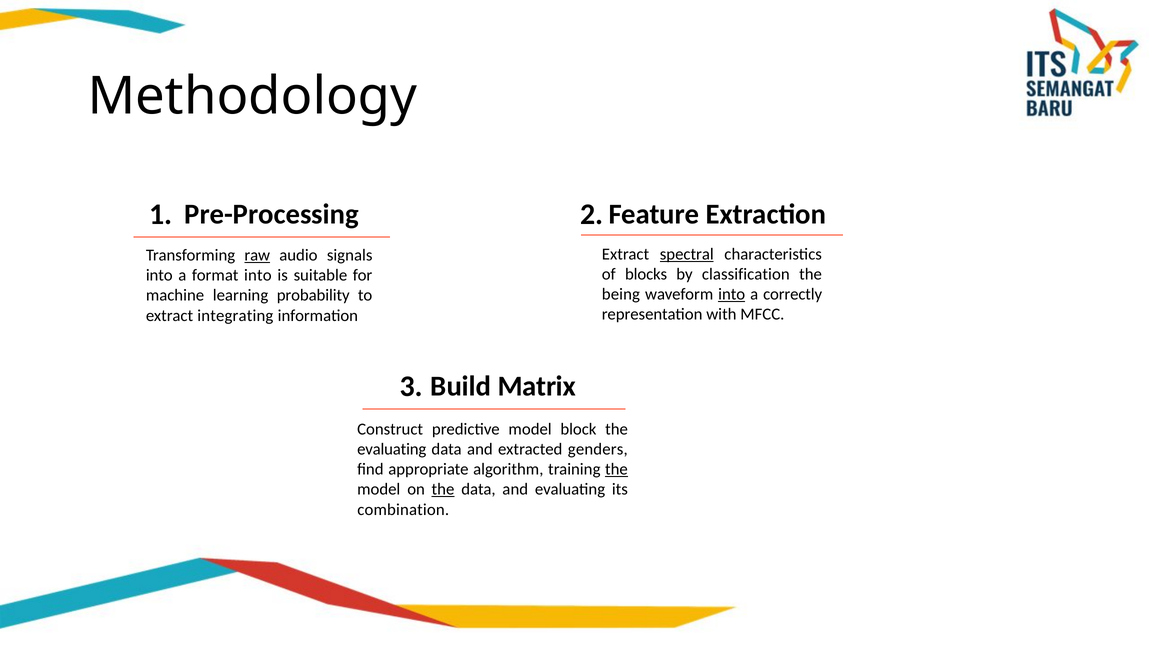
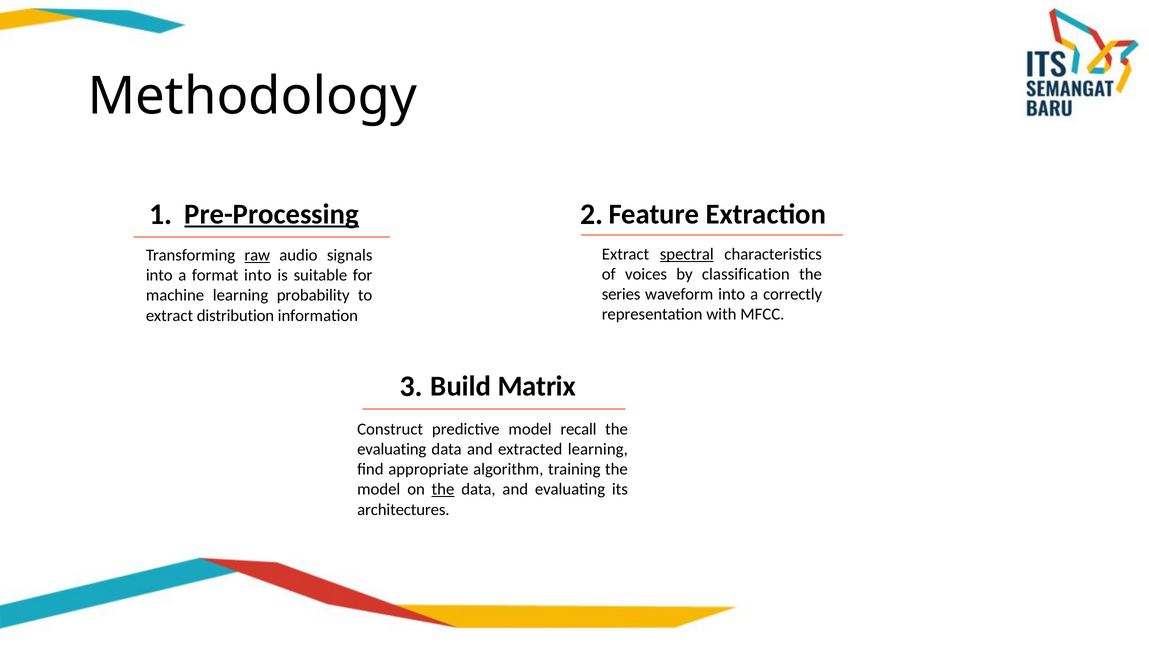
Pre-Processing underline: none -> present
blocks: blocks -> voices
being: being -> series
into at (732, 294) underline: present -> none
integrating: integrating -> distribution
block: block -> recall
extracted genders: genders -> learning
the at (616, 469) underline: present -> none
combination: combination -> architectures
